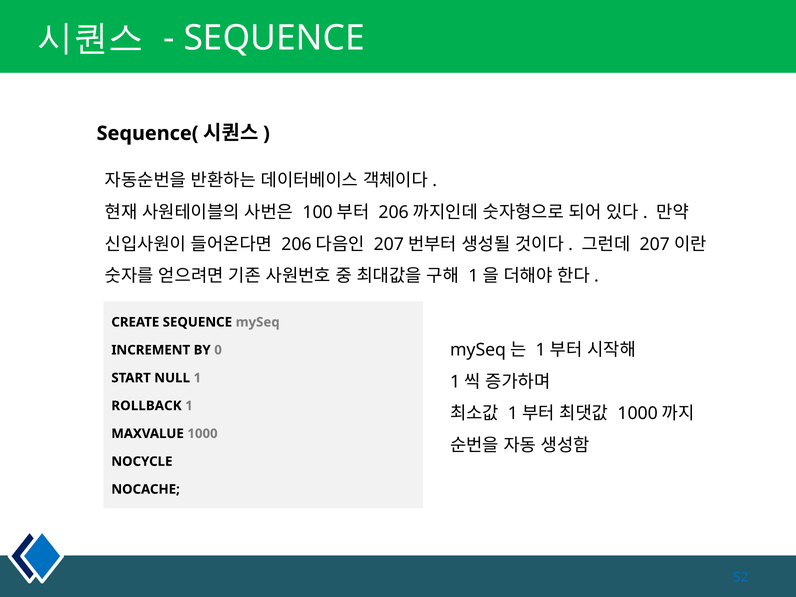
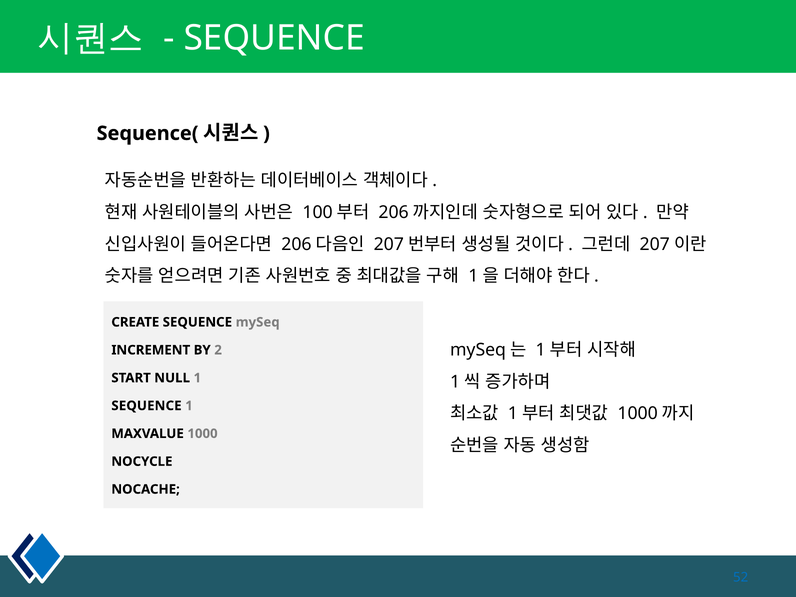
0: 0 -> 2
ROLLBACK at (146, 406): ROLLBACK -> SEQUENCE
